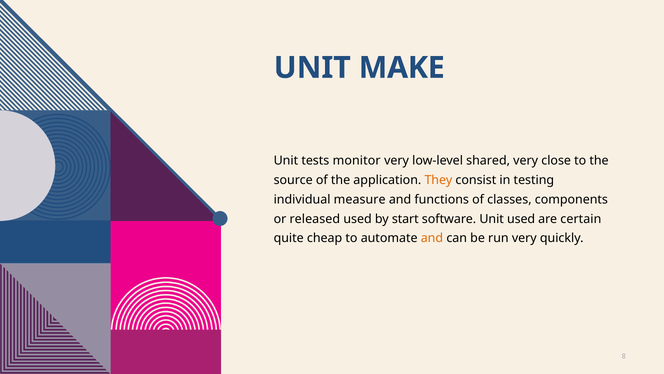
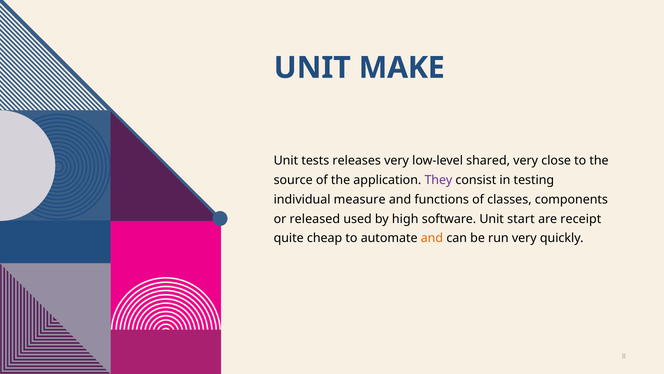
monitor: monitor -> releases
They colour: orange -> purple
start: start -> high
Unit used: used -> start
certain: certain -> receipt
